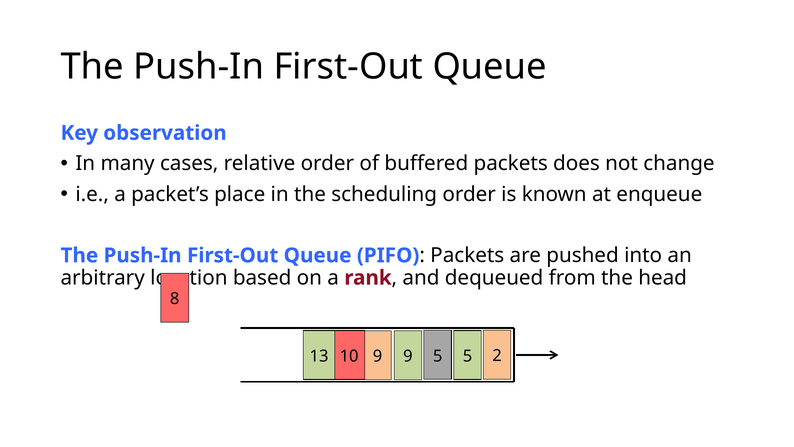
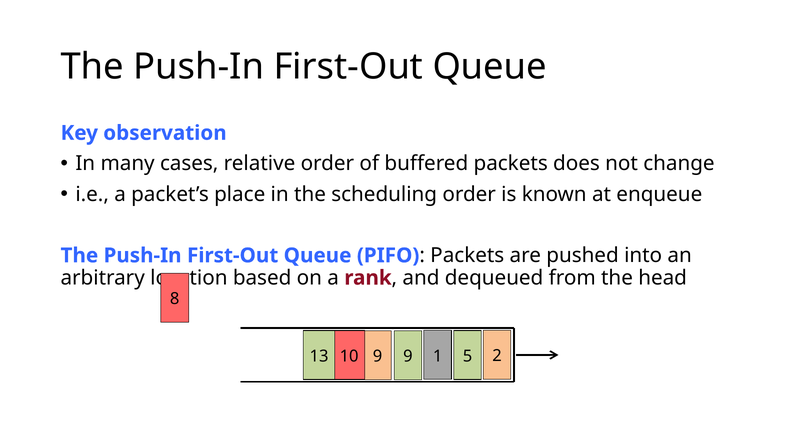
9 5: 5 -> 1
